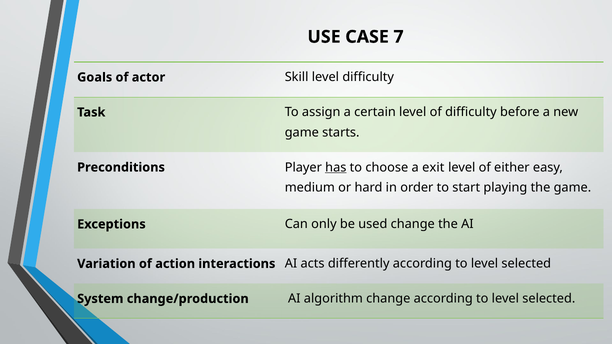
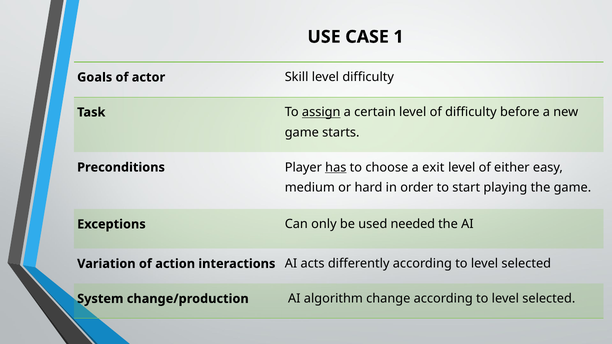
7: 7 -> 1
assign underline: none -> present
used change: change -> needed
